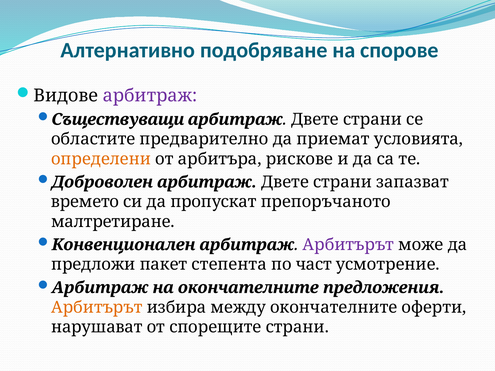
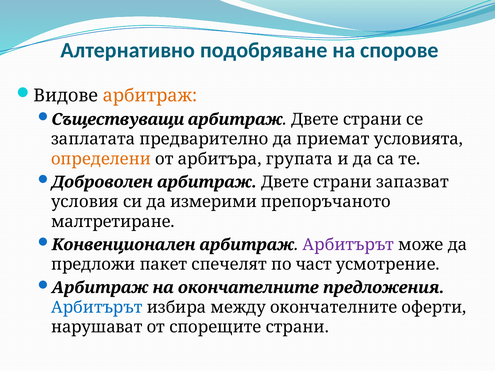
арбитраж at (150, 96) colour: purple -> orange
областите: областите -> заплатата
рискове: рискове -> групата
времето: времето -> условия
пропускат: пропускат -> измерими
степента: степента -> спечелят
Арбитърът at (97, 308) colour: orange -> blue
